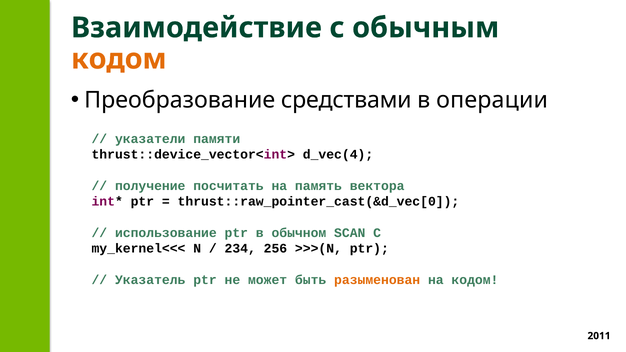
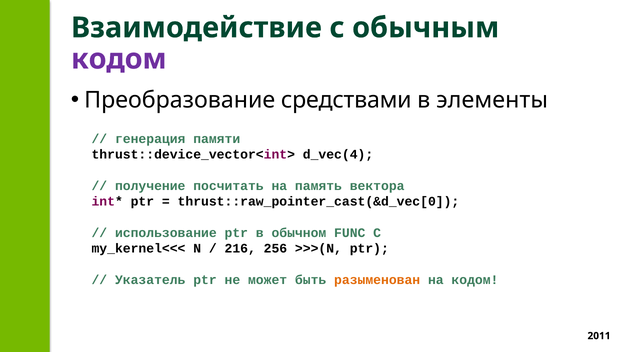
кодом at (119, 59) colour: orange -> purple
операции: операции -> элементы
указатели: указатели -> генерация
SCAN: SCAN -> FUNC
234: 234 -> 216
